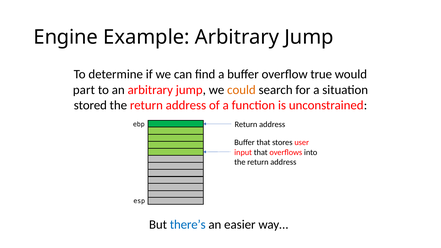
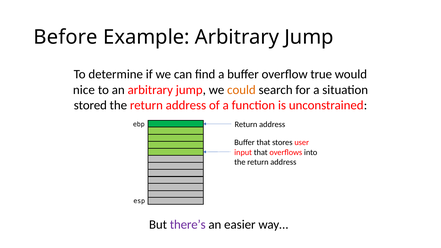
Engine: Engine -> Before
part: part -> nice
there’s colour: blue -> purple
